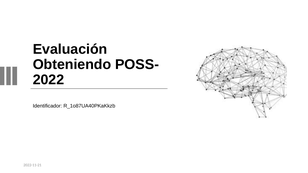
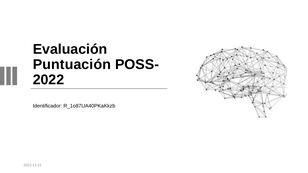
Obteniendo: Obteniendo -> Puntuación
